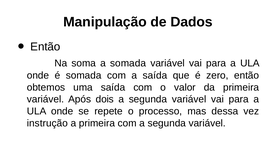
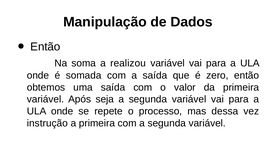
a somada: somada -> realizou
dois: dois -> seja
